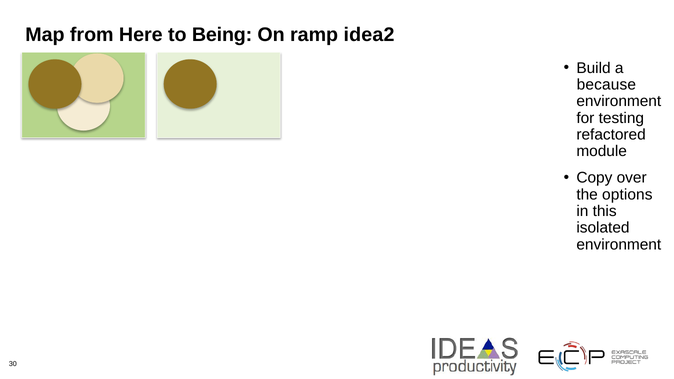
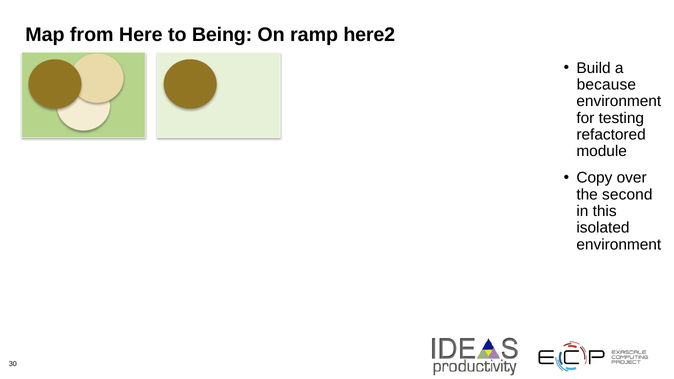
idea2: idea2 -> here2
options: options -> second
